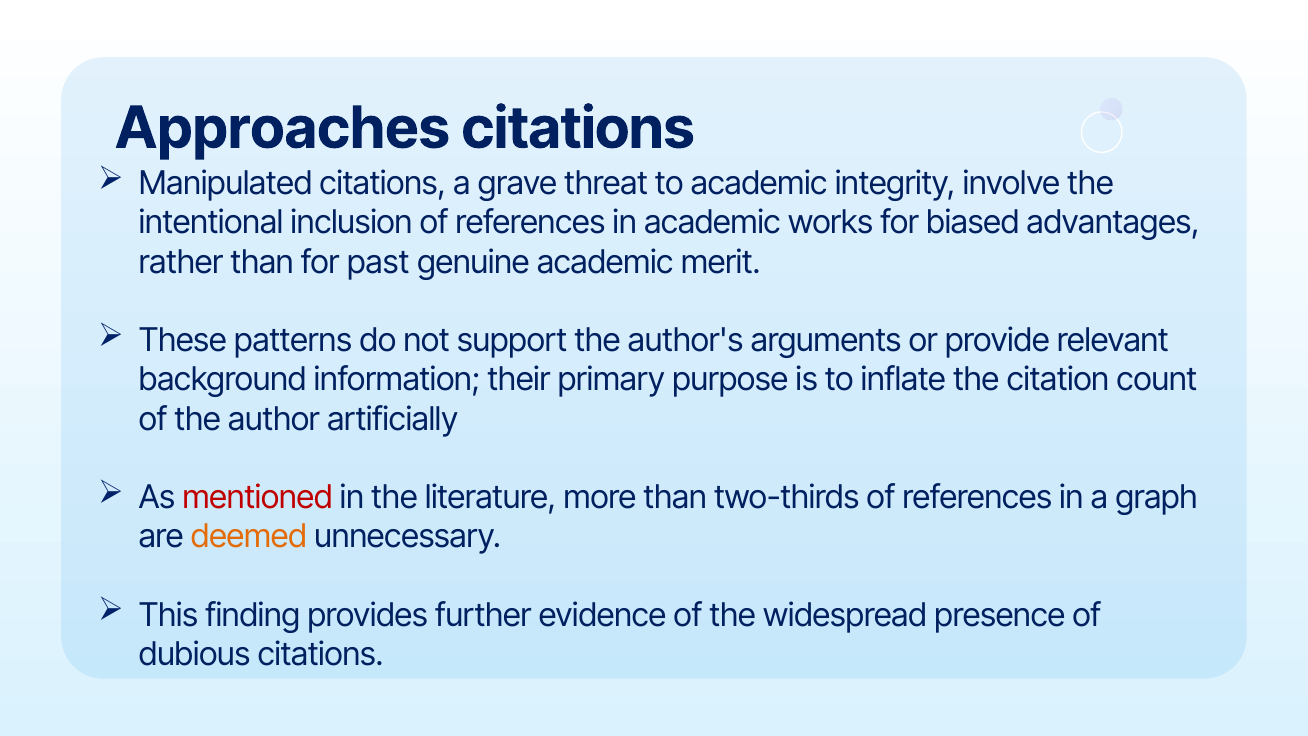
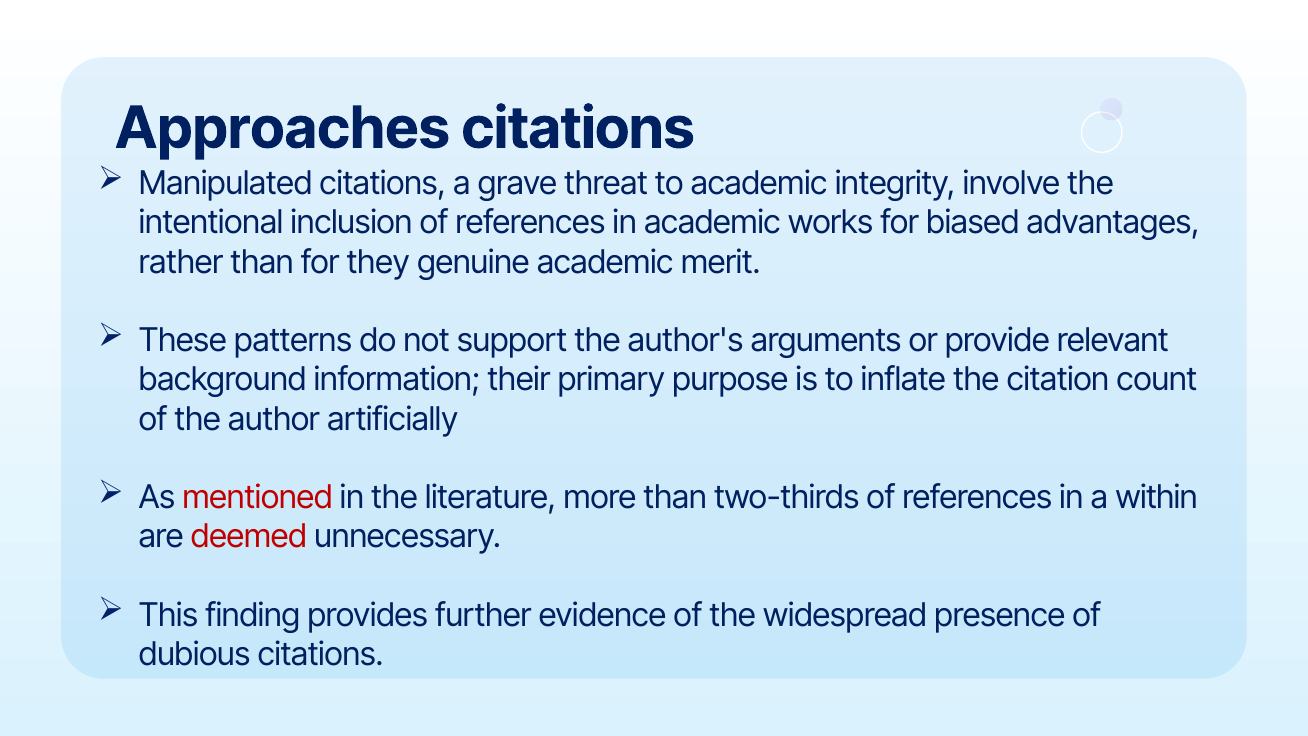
past: past -> they
graph: graph -> within
deemed colour: orange -> red
